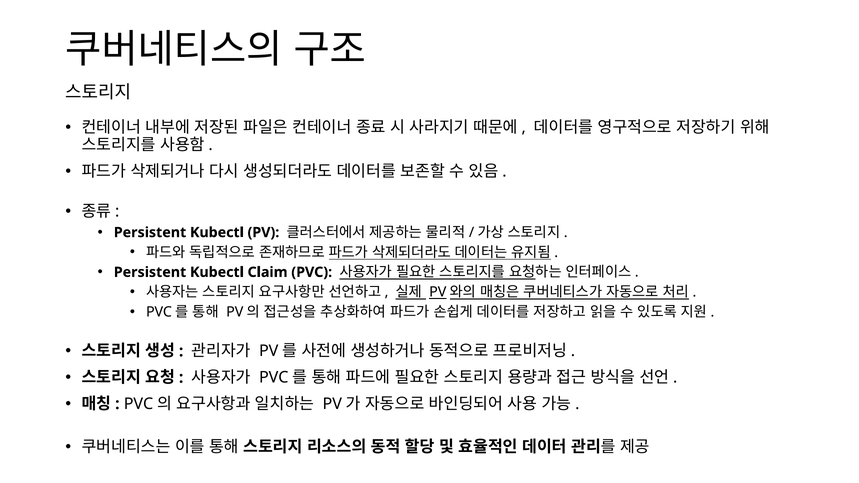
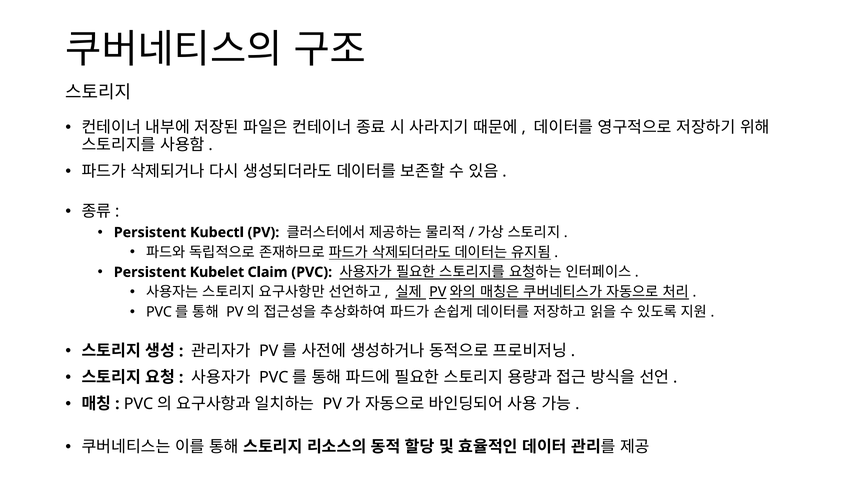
Kubectl at (217, 272): Kubectl -> Kubelet
